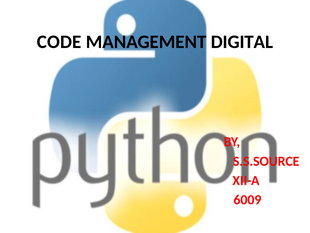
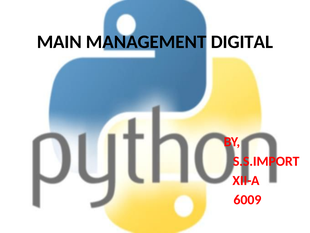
CODE: CODE -> MAIN
S.S.SOURCE: S.S.SOURCE -> S.S.IMPORT
